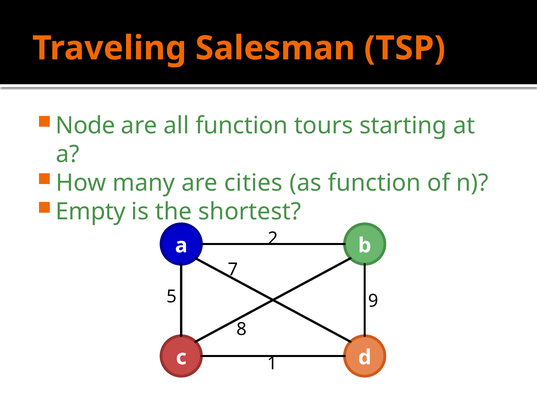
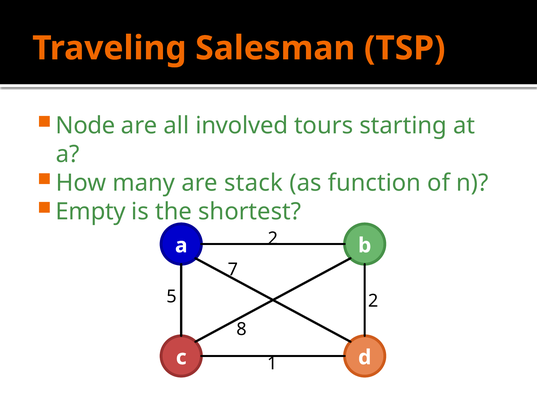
all function: function -> involved
cities: cities -> stack
5 9: 9 -> 2
